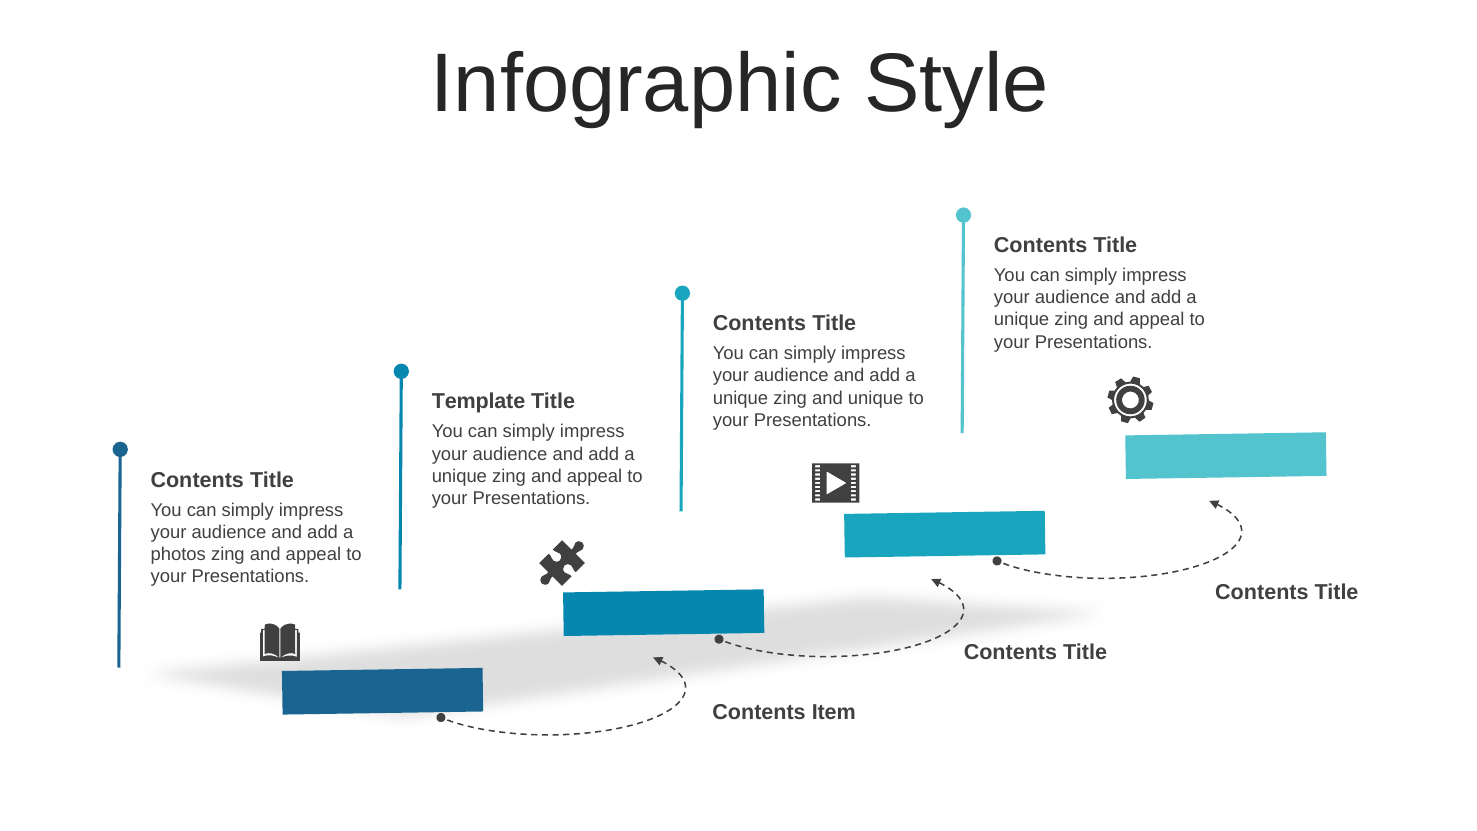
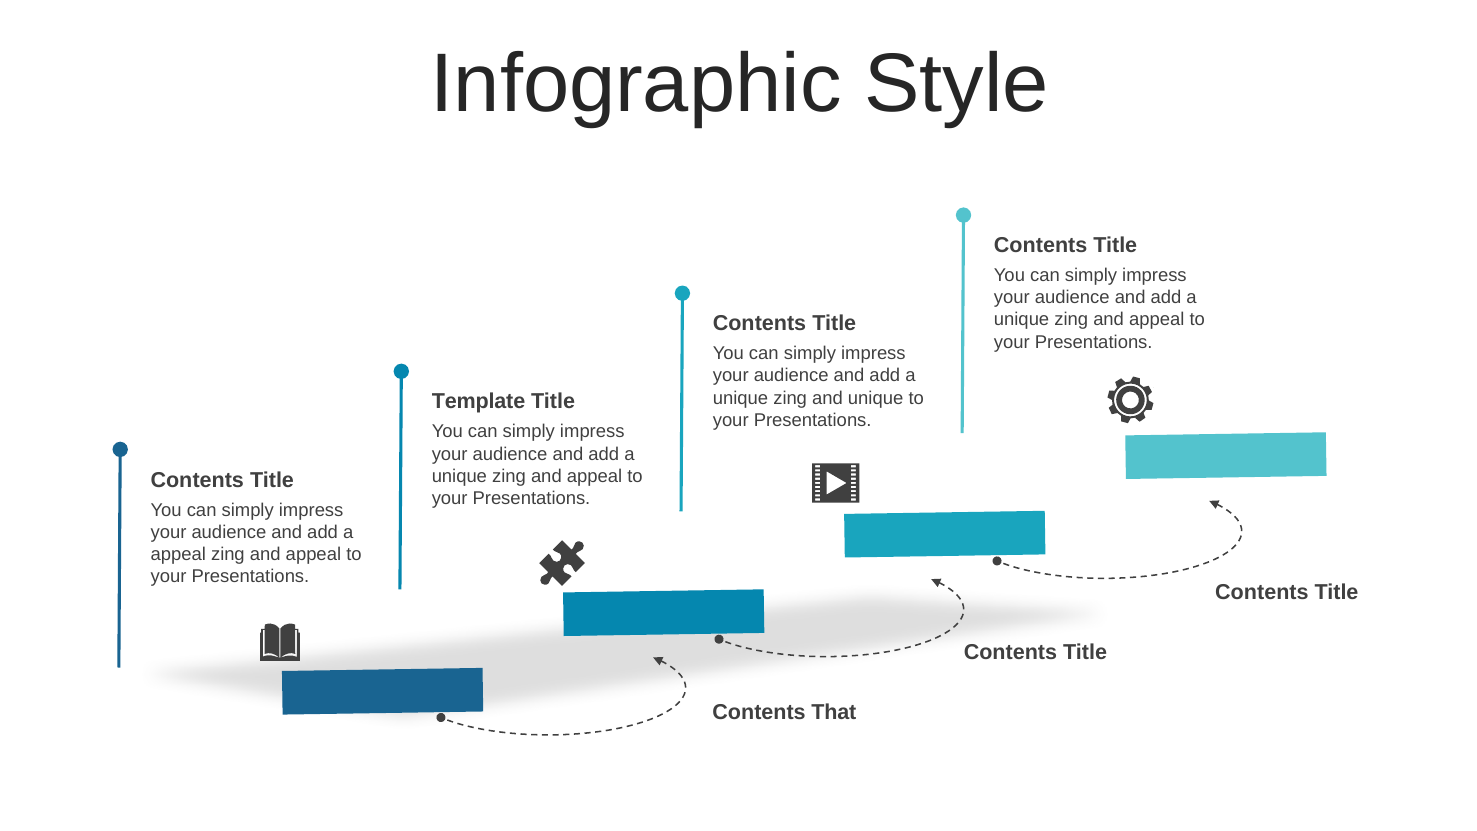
photos at (178, 554): photos -> appeal
Item: Item -> That
